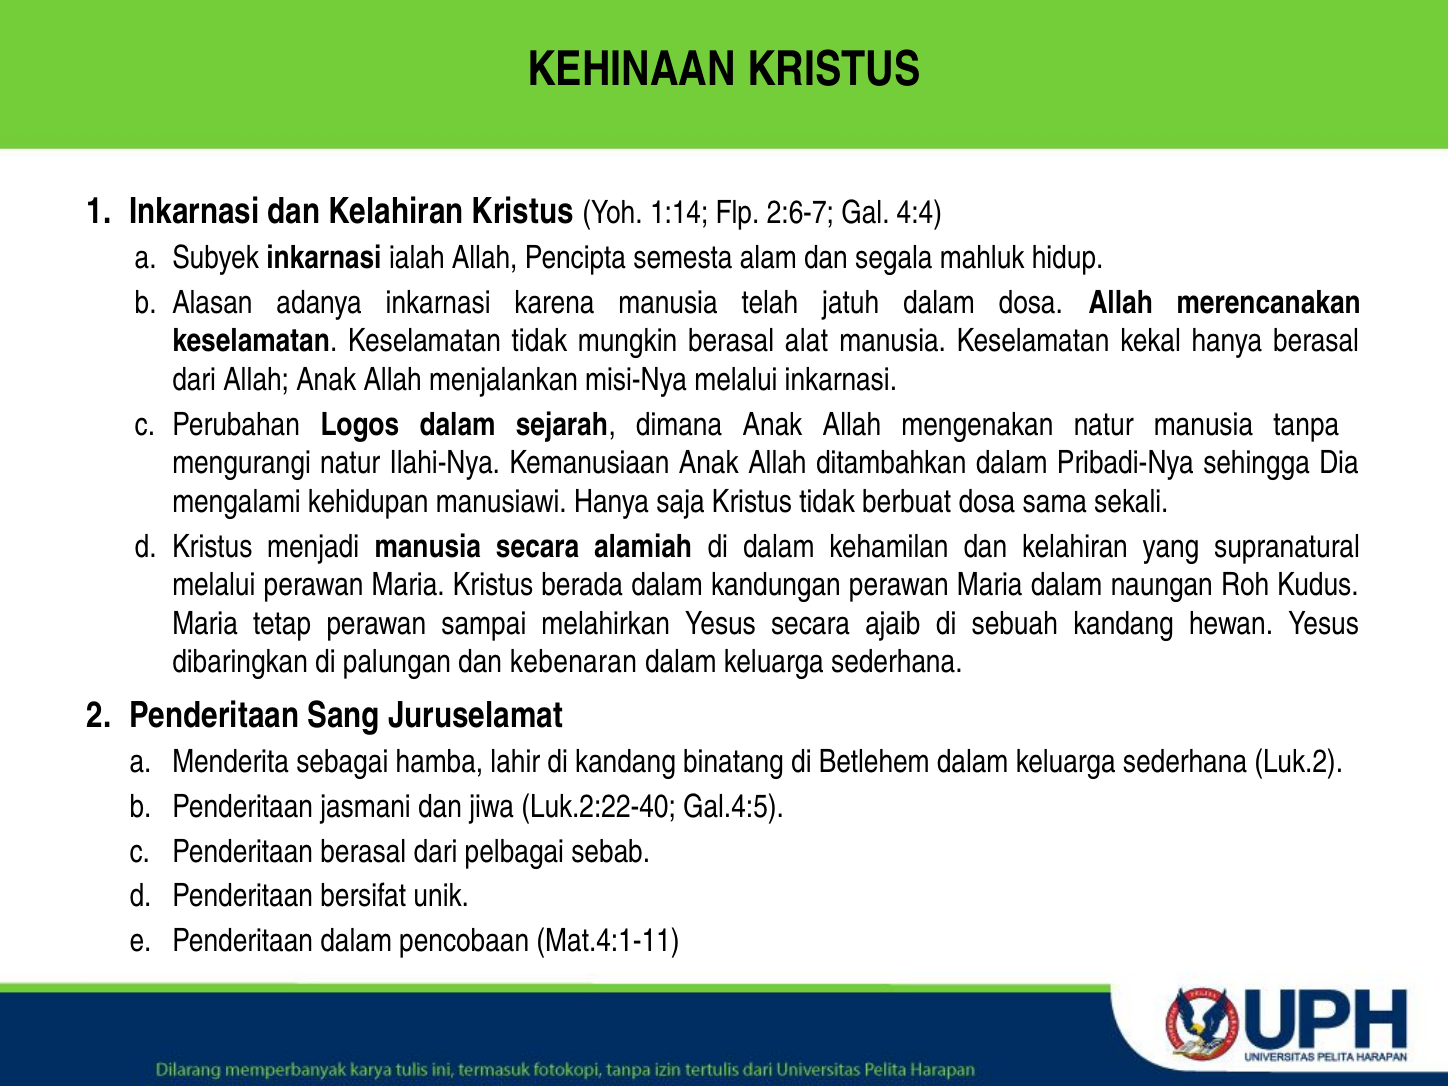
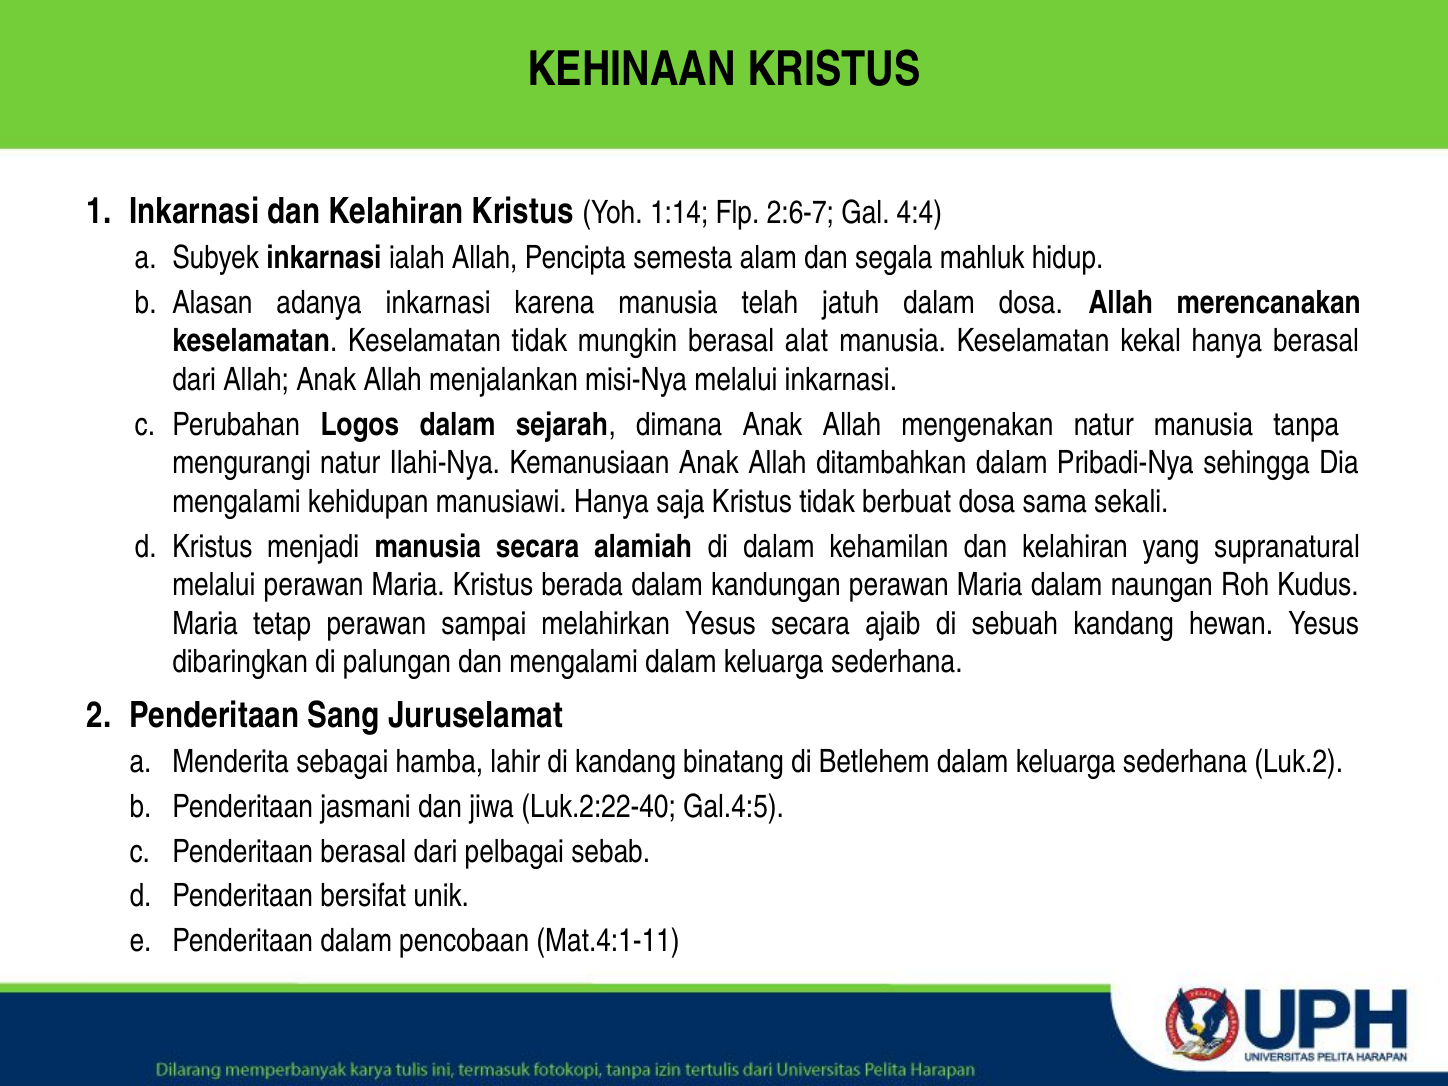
dan kebenaran: kebenaran -> mengalami
